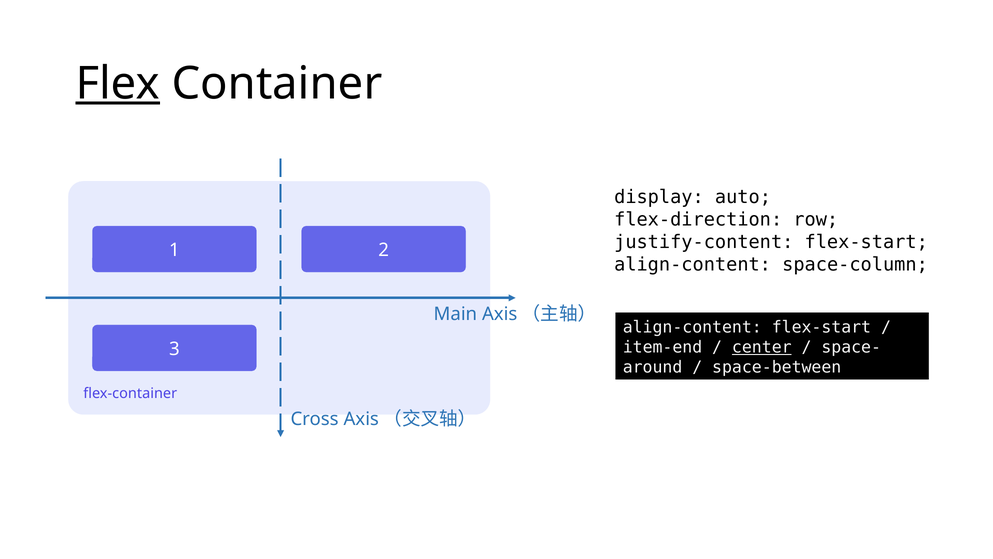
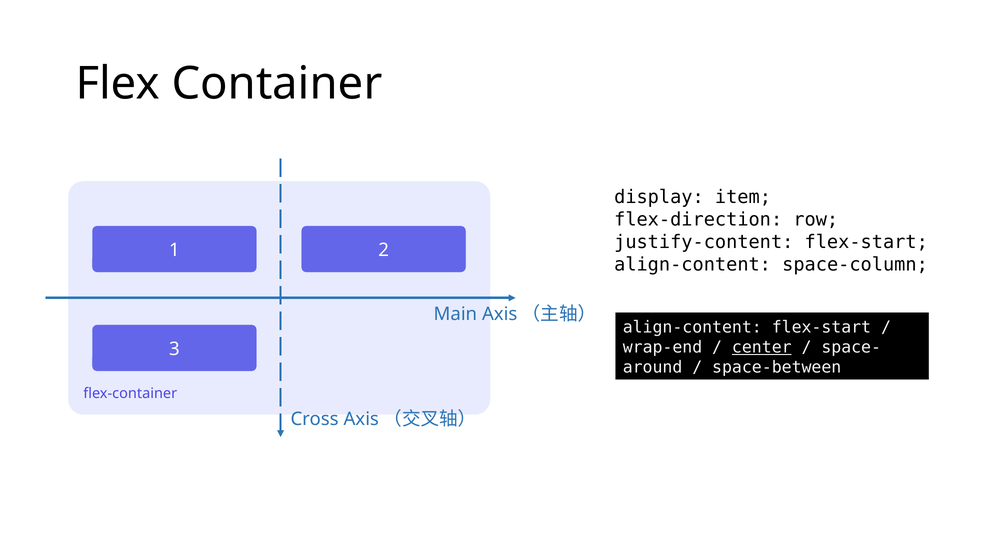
Flex underline: present -> none
auto: auto -> item
item-end: item-end -> wrap-end
